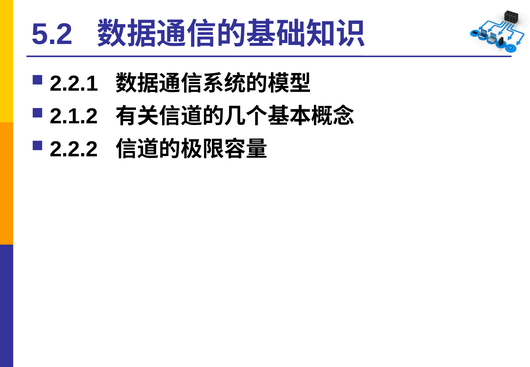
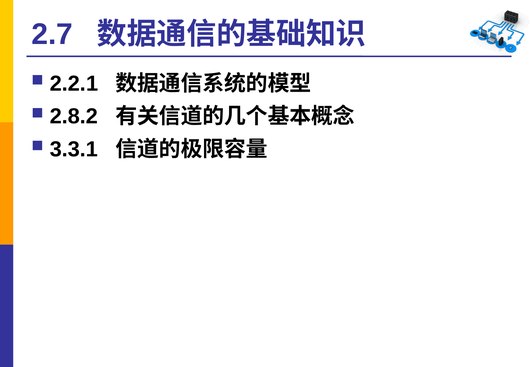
5.2: 5.2 -> 2.7
2.1.2: 2.1.2 -> 2.8.2
2.2.2: 2.2.2 -> 3.3.1
